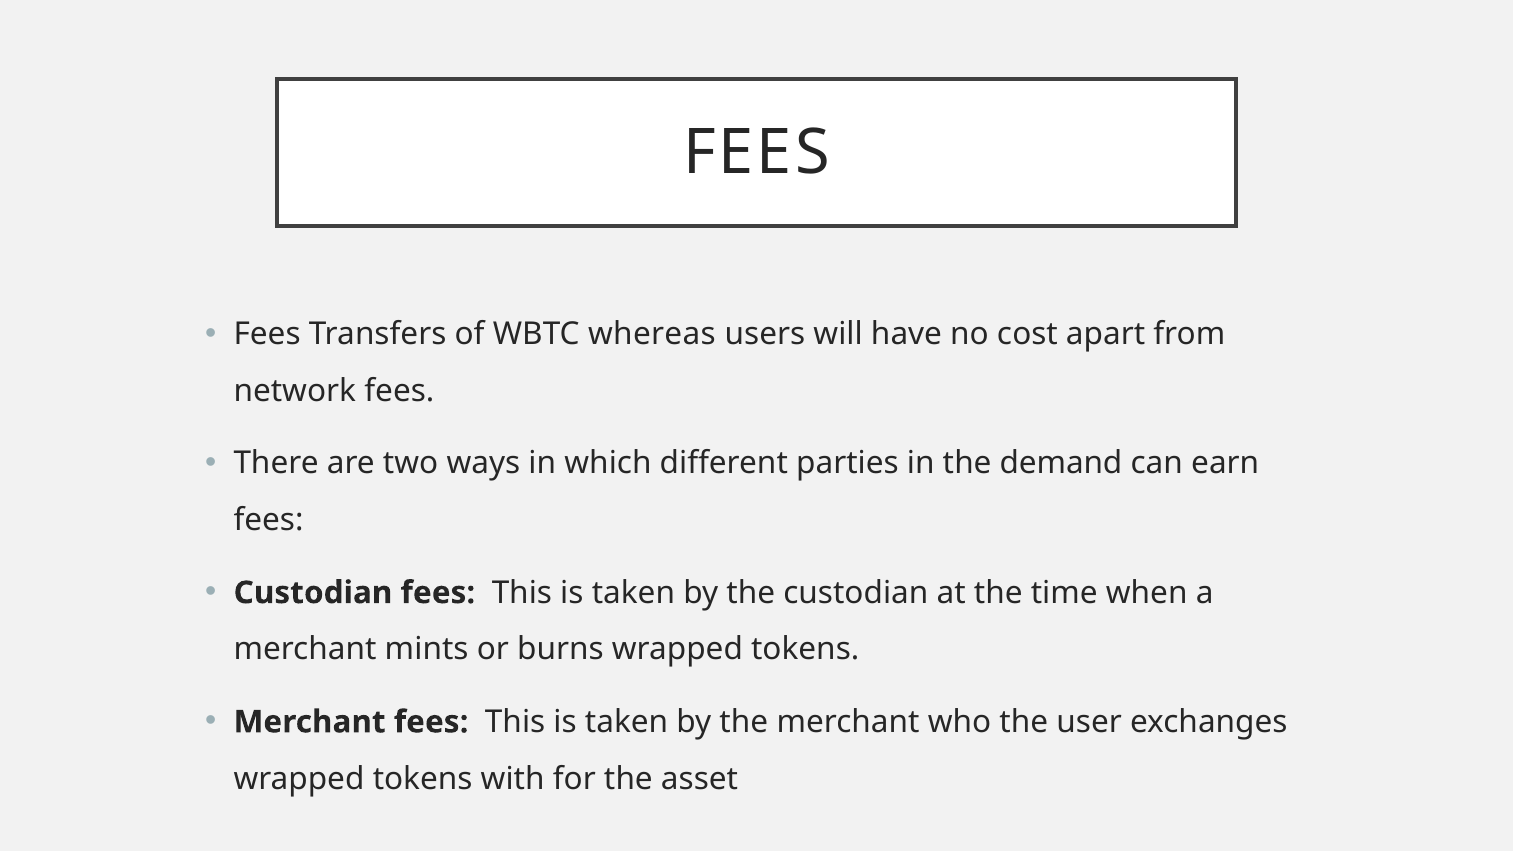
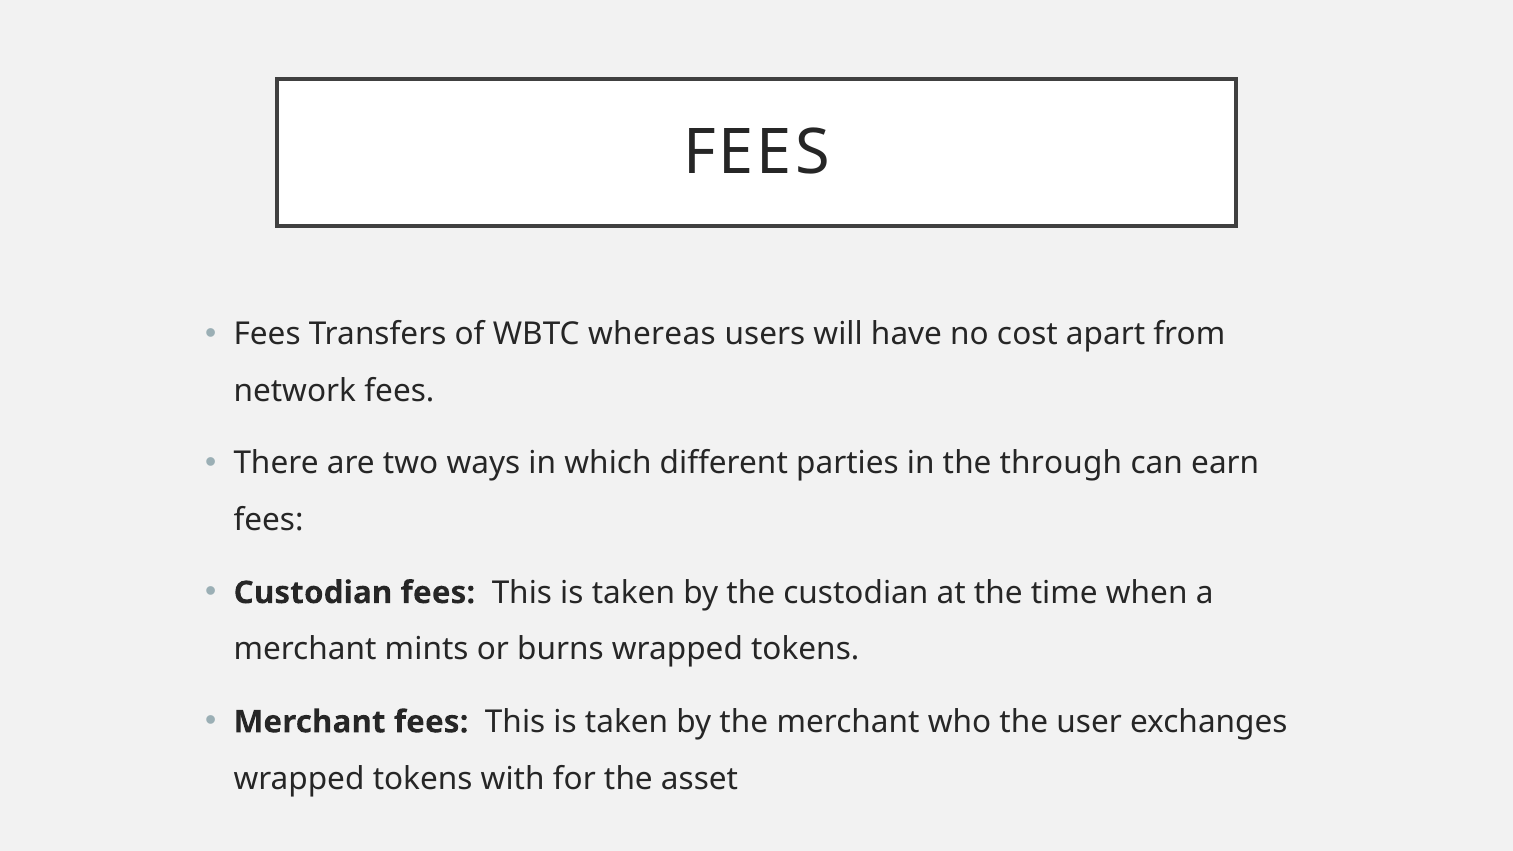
demand: demand -> through
